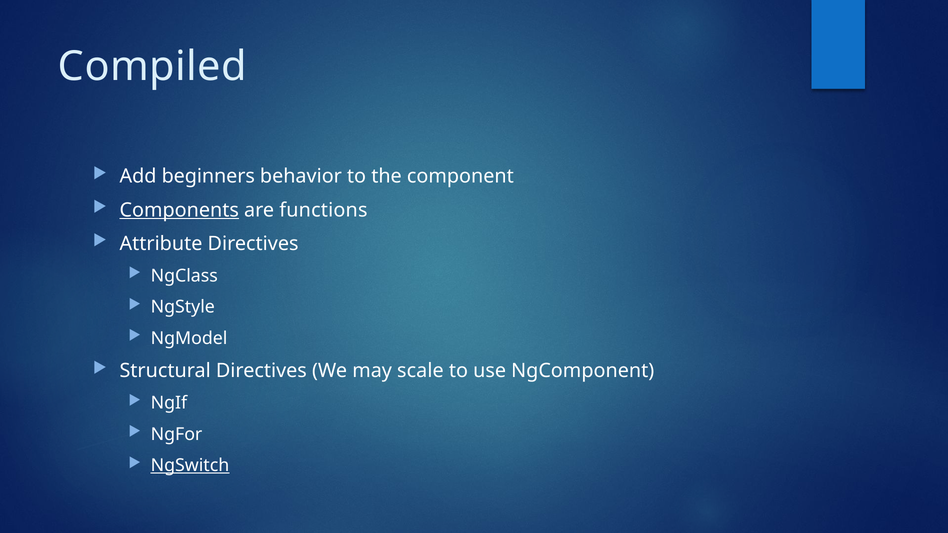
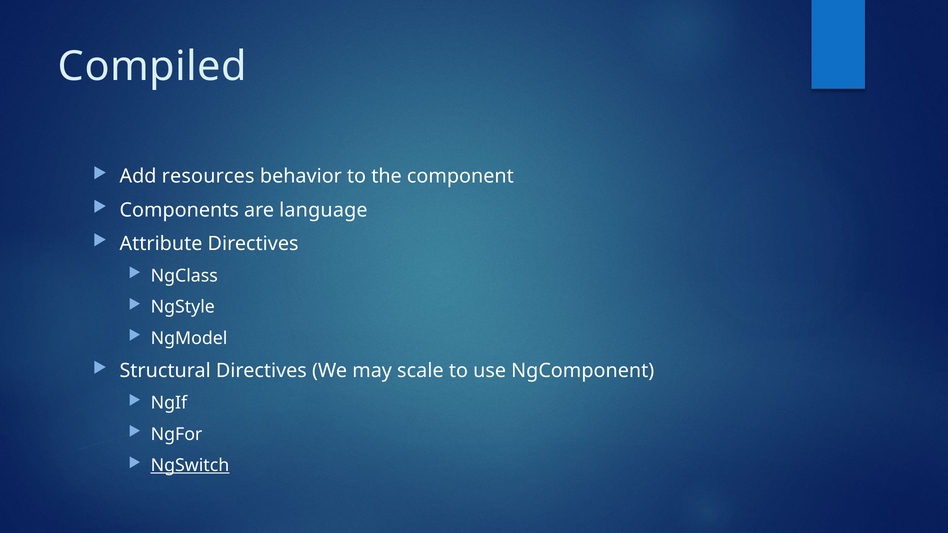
beginners: beginners -> resources
Components underline: present -> none
functions: functions -> language
